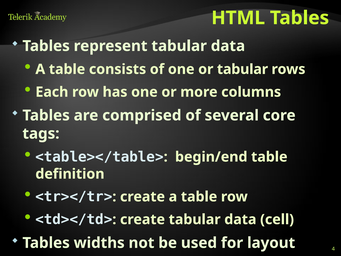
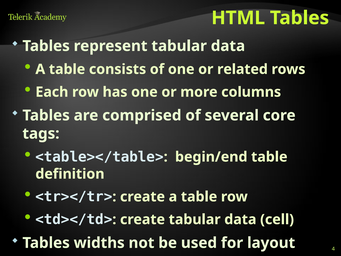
or tabular: tabular -> related
